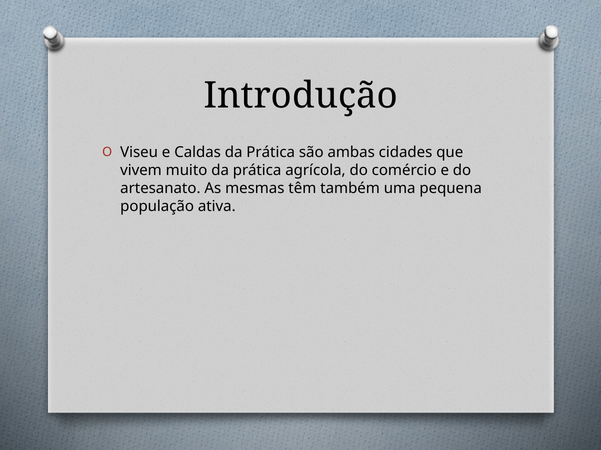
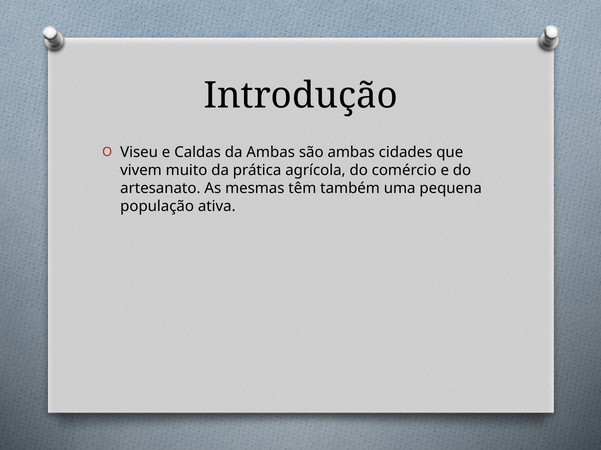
Caldas da Prática: Prática -> Ambas
